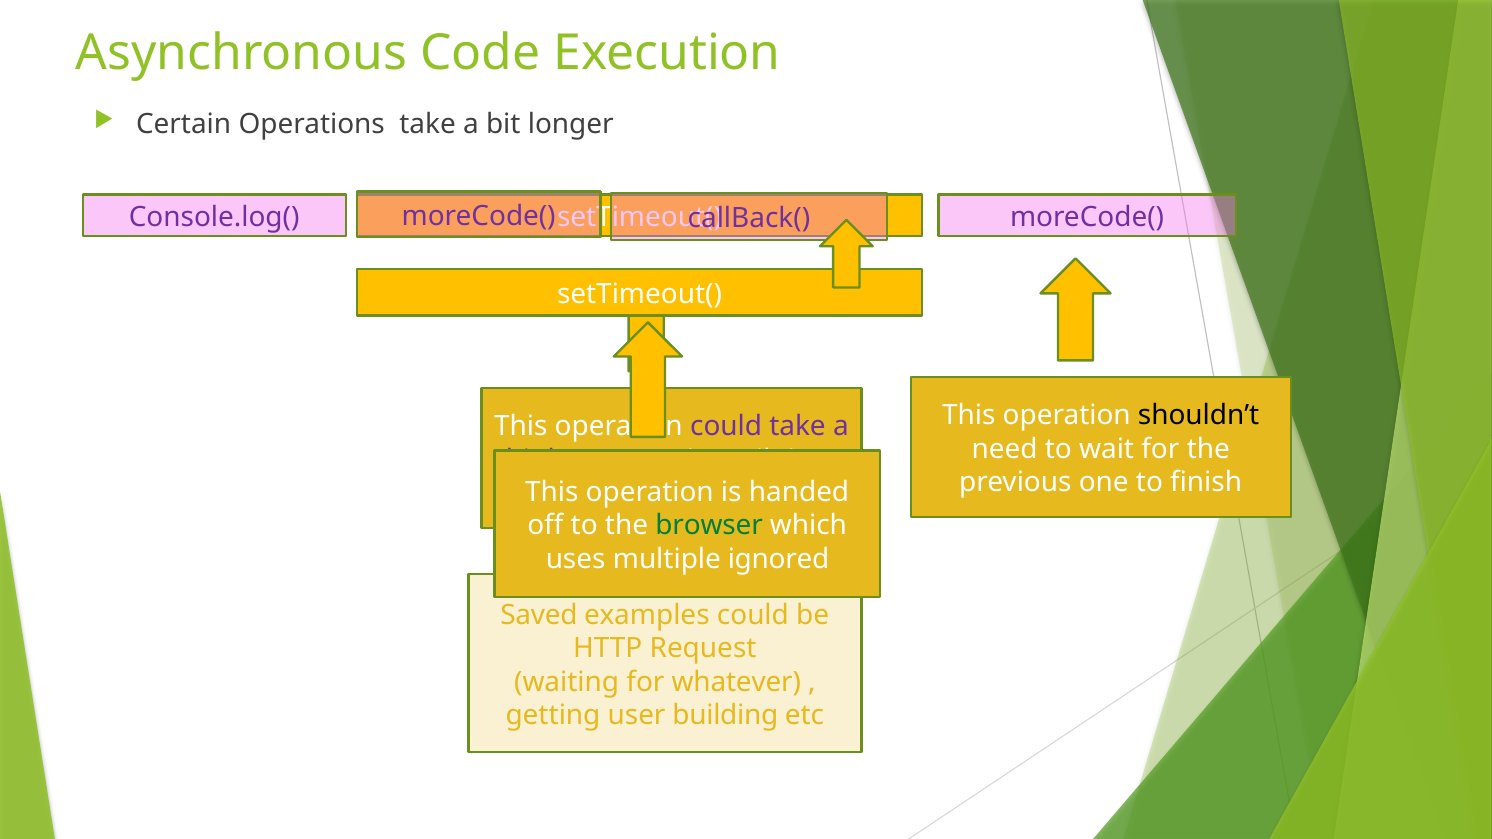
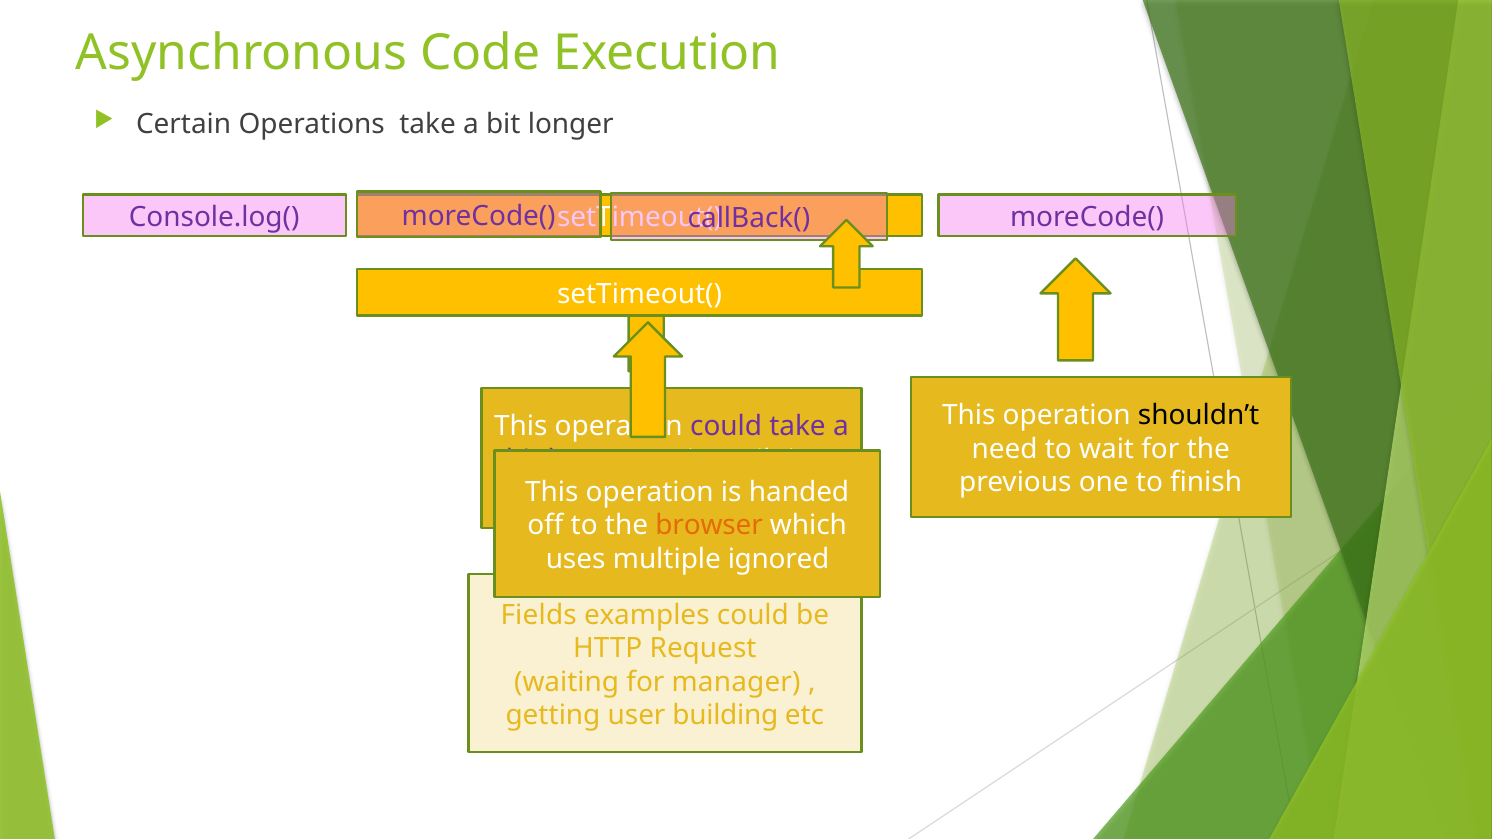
browser colour: green -> orange
Saved: Saved -> Fields
whatever: whatever -> manager
